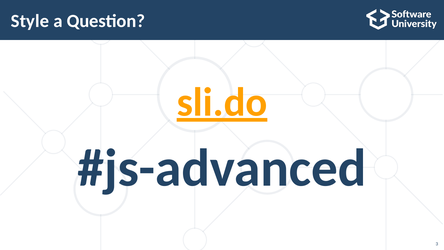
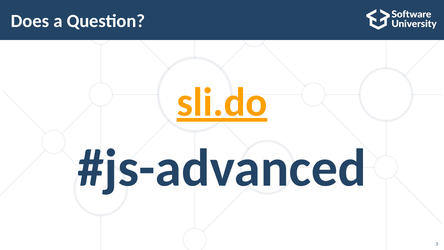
Style: Style -> Does
